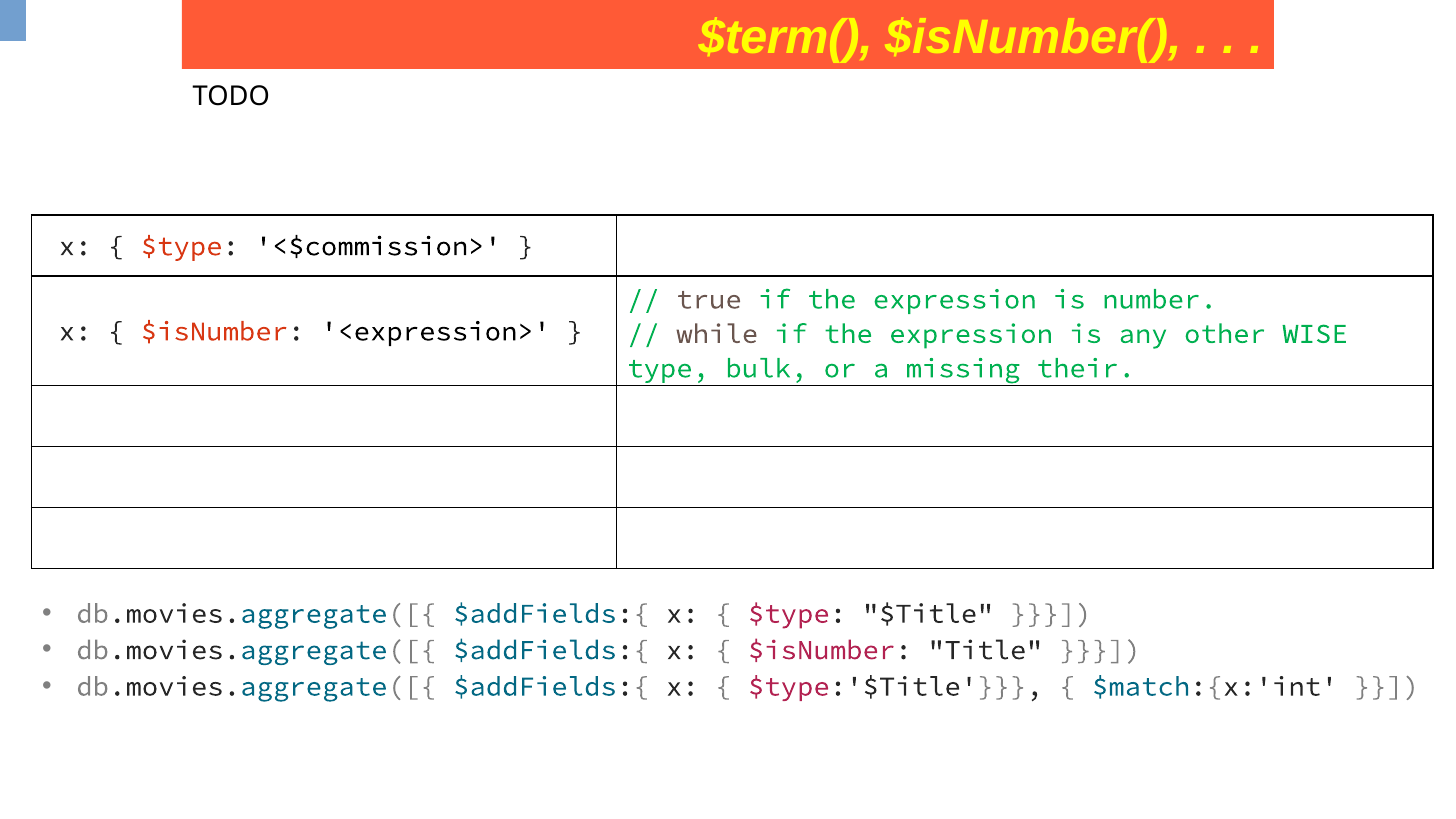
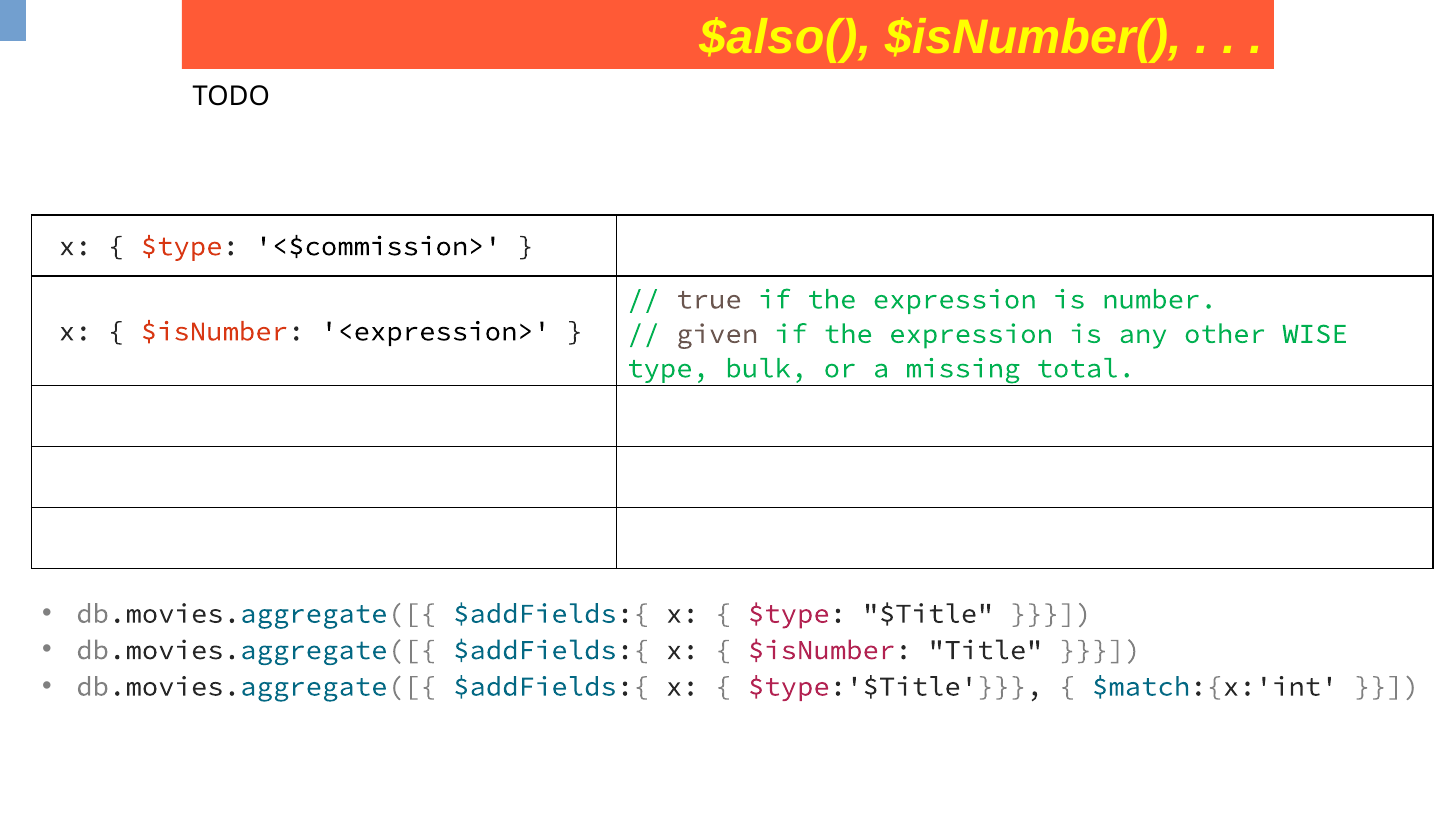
$term(: $term( -> $also(
while: while -> given
their: their -> total
